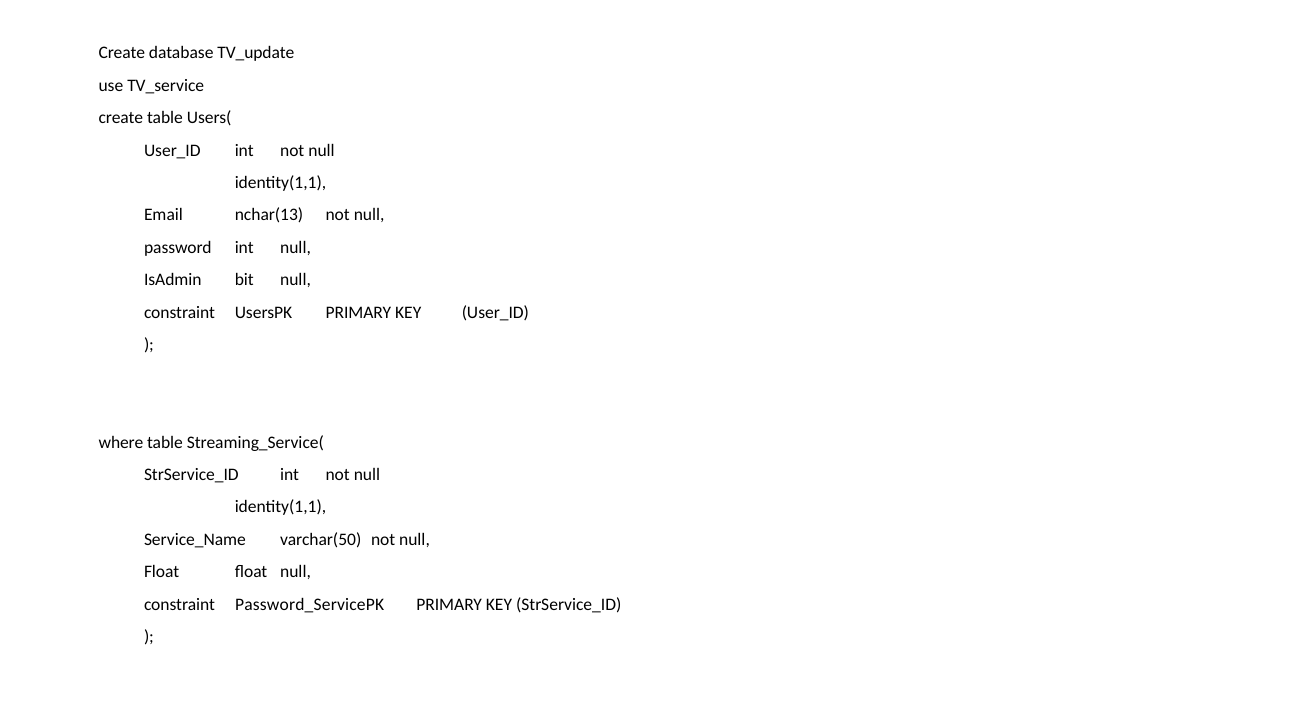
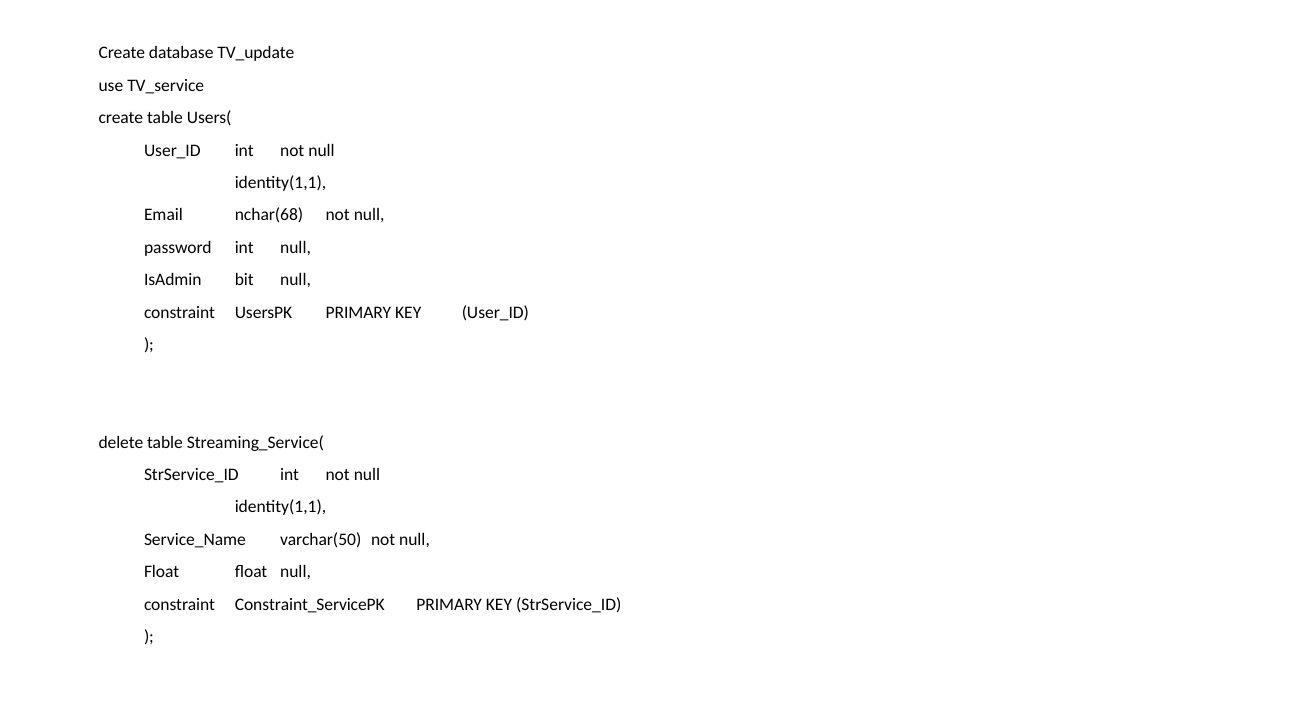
nchar(13: nchar(13 -> nchar(68
where: where -> delete
Password_ServicePK: Password_ServicePK -> Constraint_ServicePK
